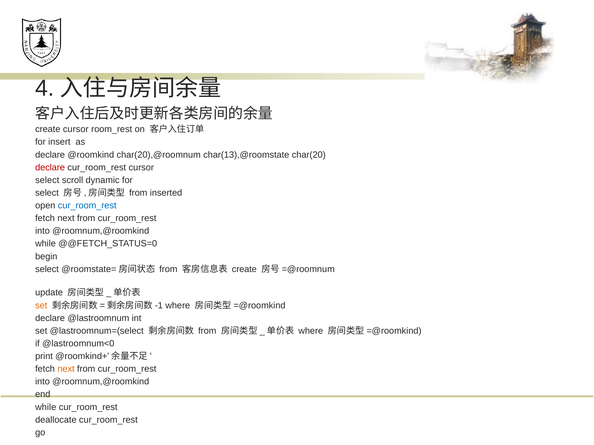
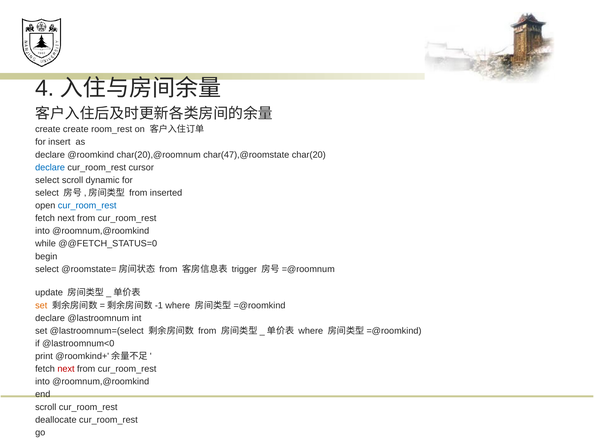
create cursor: cursor -> create
char(13),@roomstate: char(13),@roomstate -> char(47),@roomstate
declare at (50, 168) colour: red -> blue
create at (244, 269): create -> trigger
next at (66, 369) colour: orange -> red
while at (46, 407): while -> scroll
